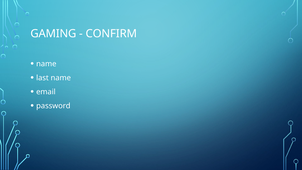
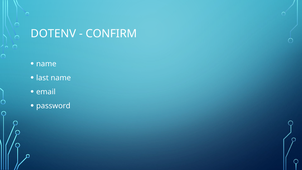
GAMING: GAMING -> DOTENV
